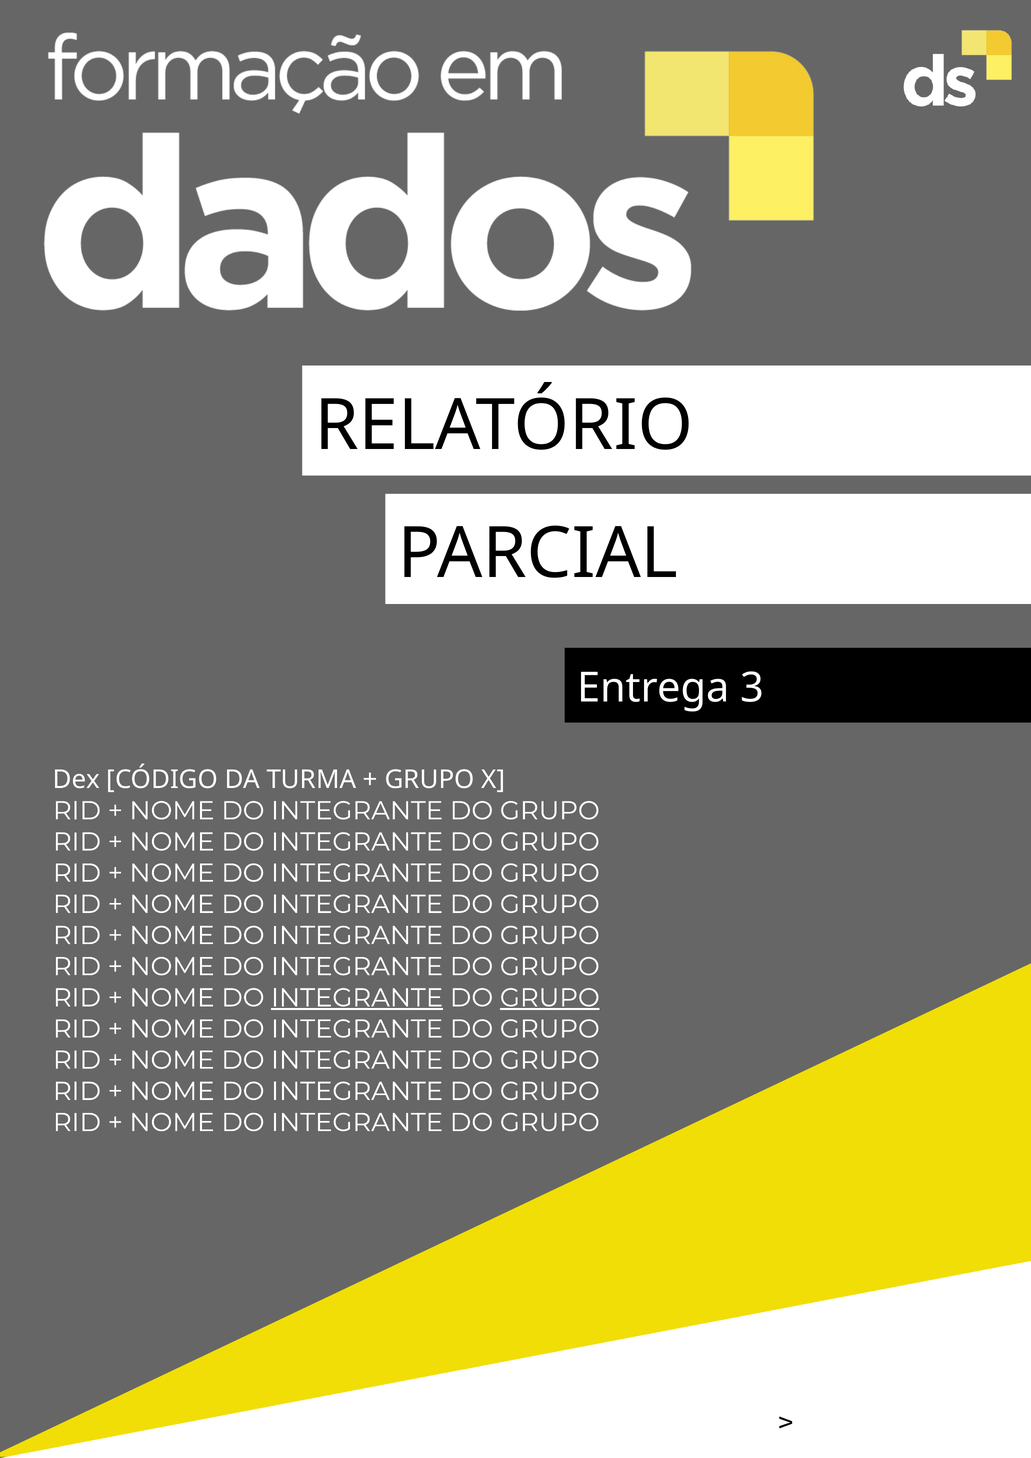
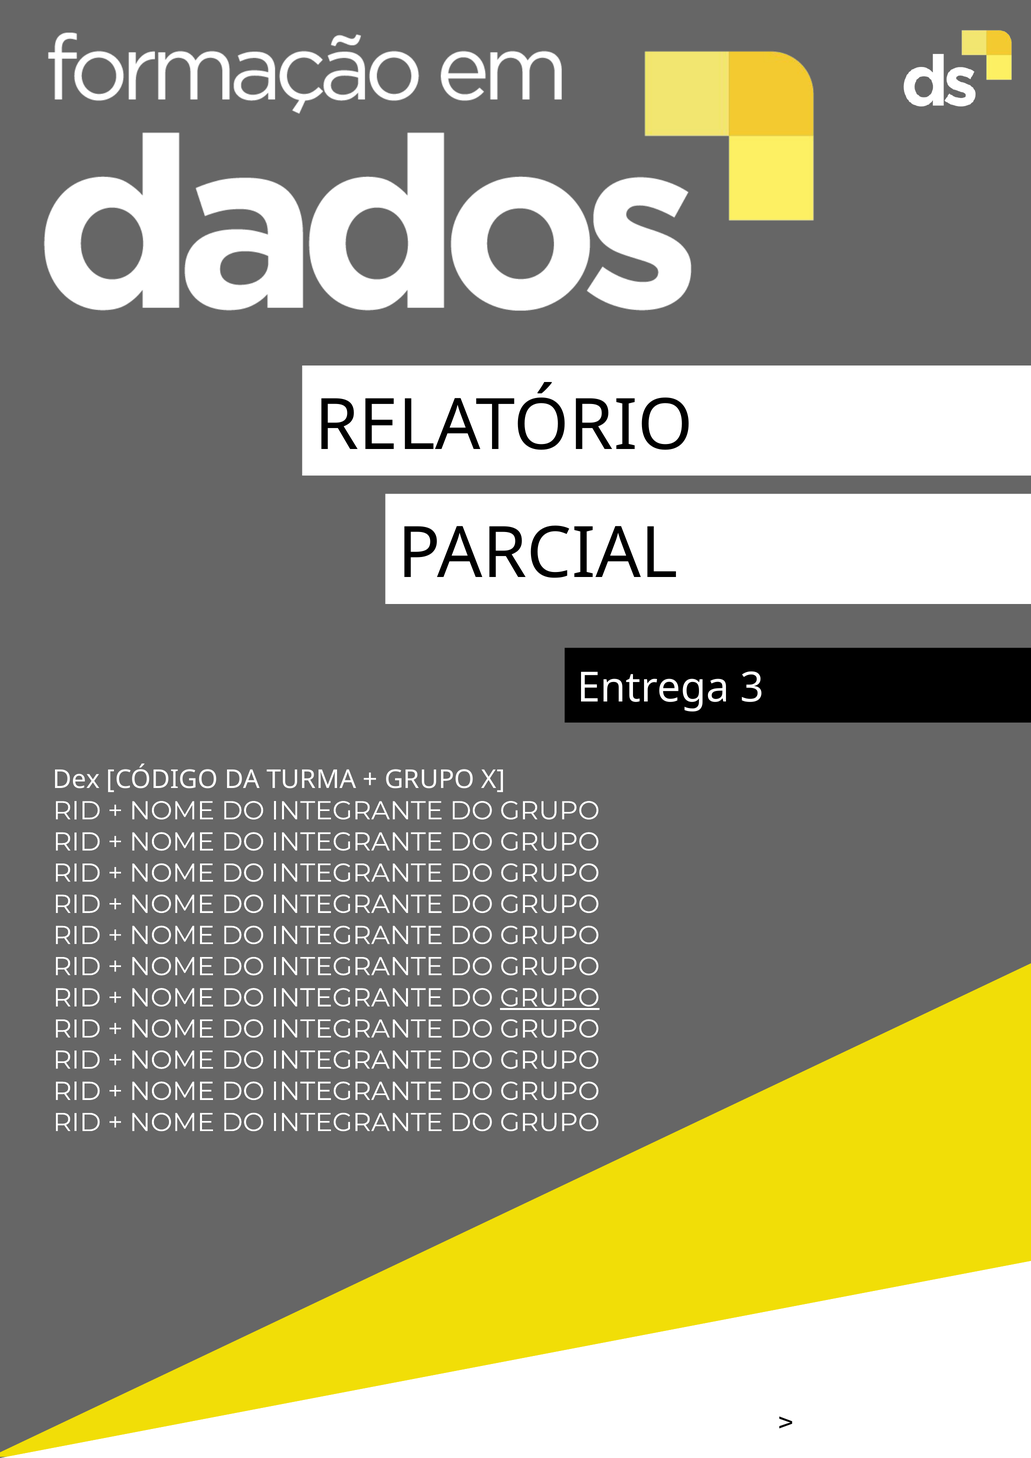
INTEGRANTE at (357, 998) underline: present -> none
